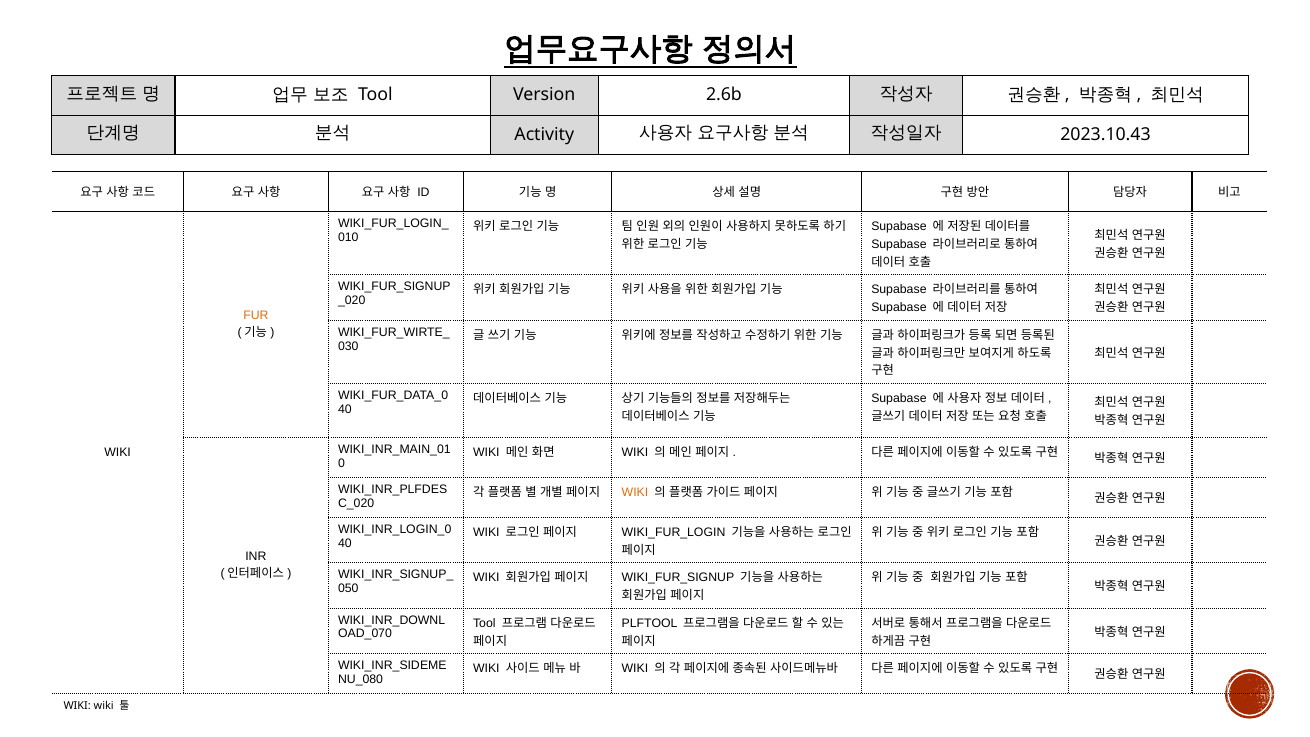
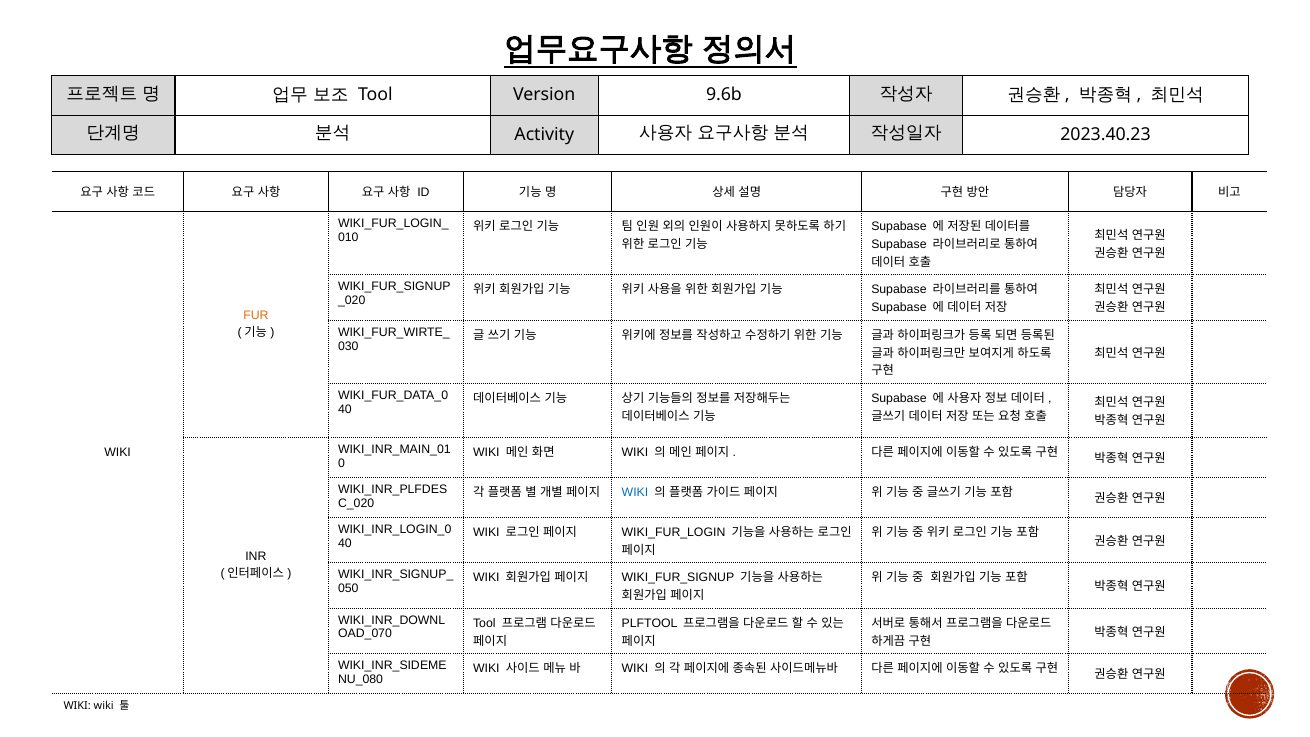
2.6b: 2.6b -> 9.6b
2023.10.43: 2023.10.43 -> 2023.40.23
WIKI at (635, 492) colour: orange -> blue
